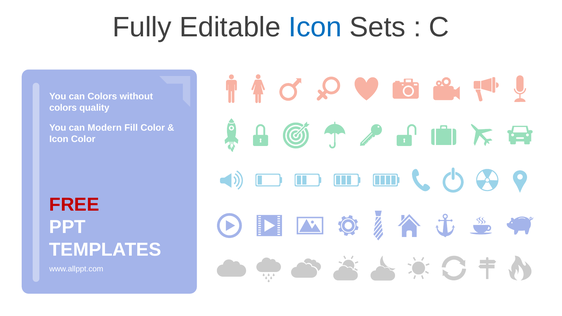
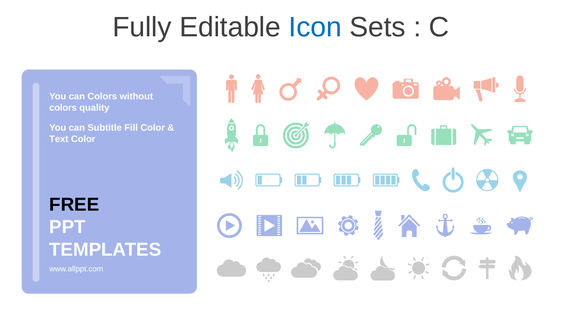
Modern: Modern -> Subtitle
Icon at (59, 139): Icon -> Text
FREE colour: red -> black
